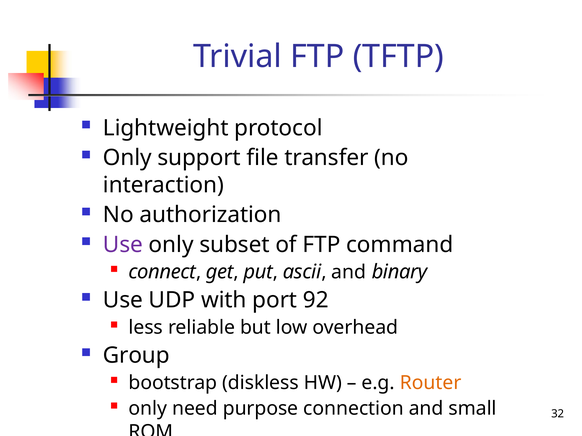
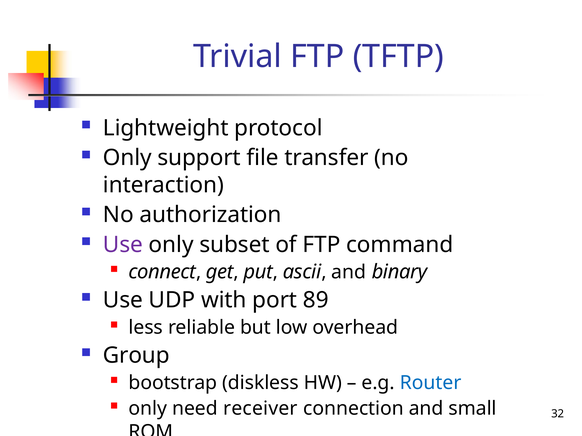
92: 92 -> 89
Router colour: orange -> blue
purpose: purpose -> receiver
